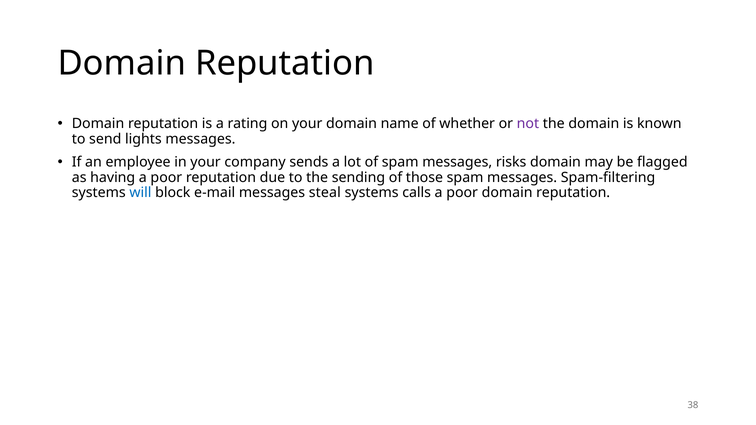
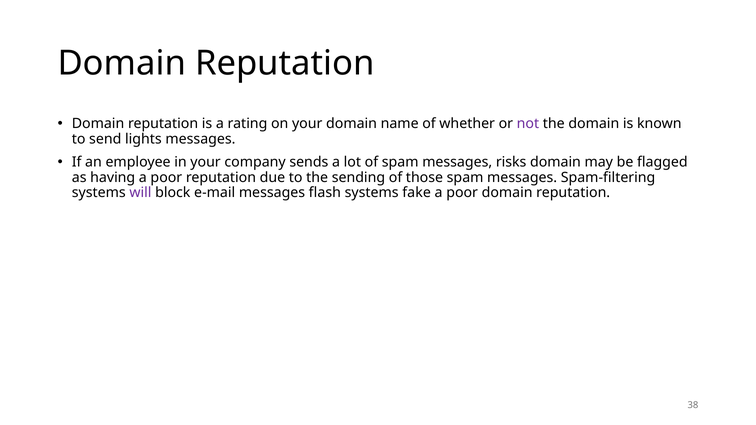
will colour: blue -> purple
steal: steal -> flash
calls: calls -> fake
